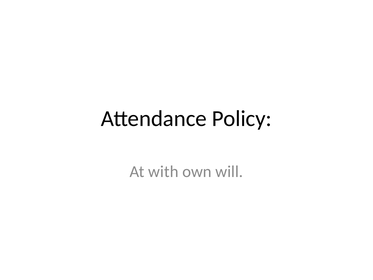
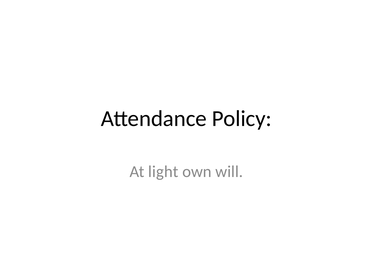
with: with -> light
